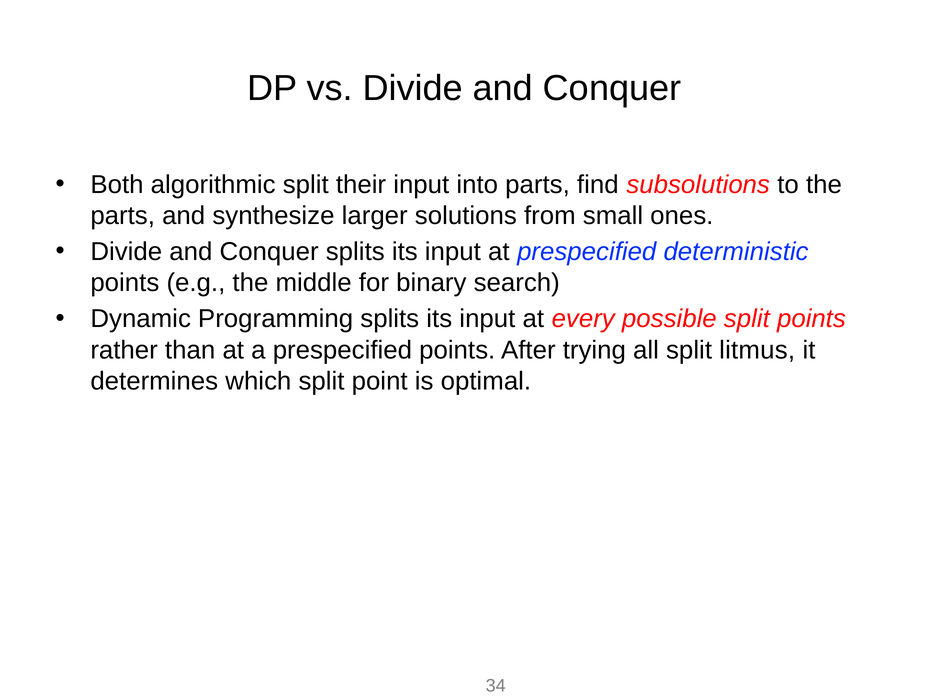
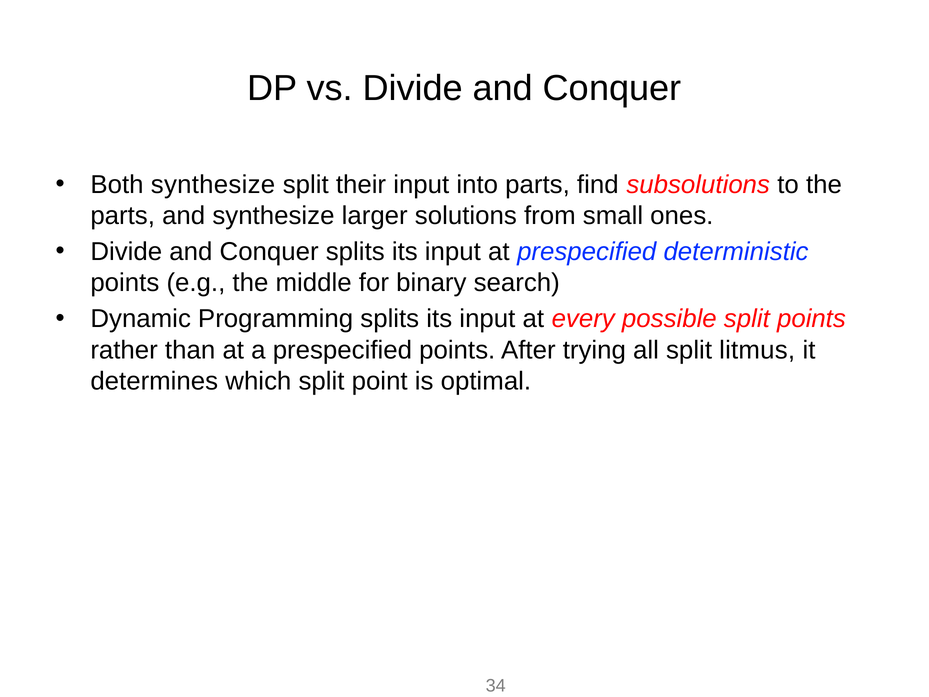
Both algorithmic: algorithmic -> synthesize
